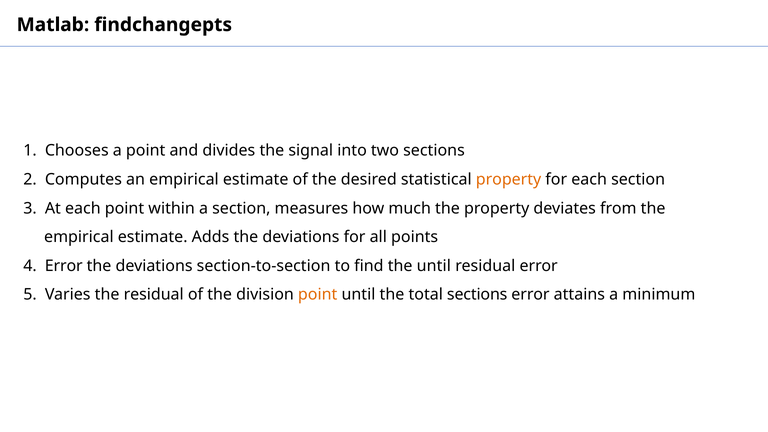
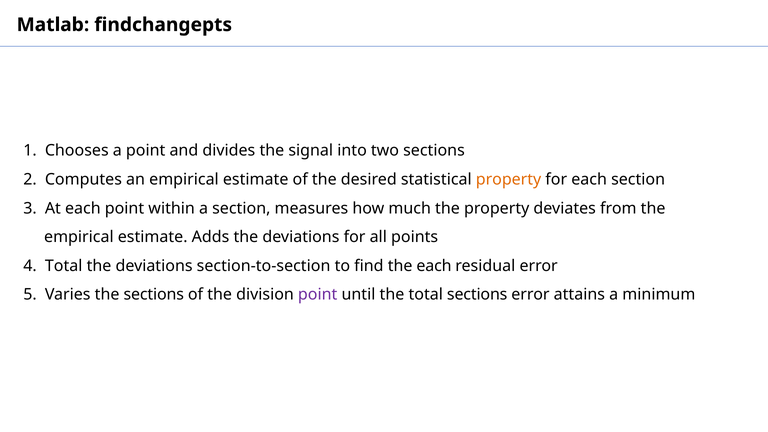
Error at (64, 266): Error -> Total
the until: until -> each
the residual: residual -> sections
point at (318, 295) colour: orange -> purple
